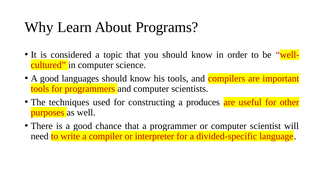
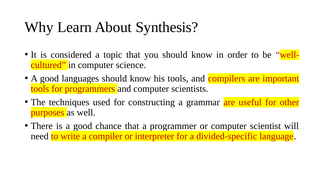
Programs: Programs -> Synthesis
produces: produces -> grammar
